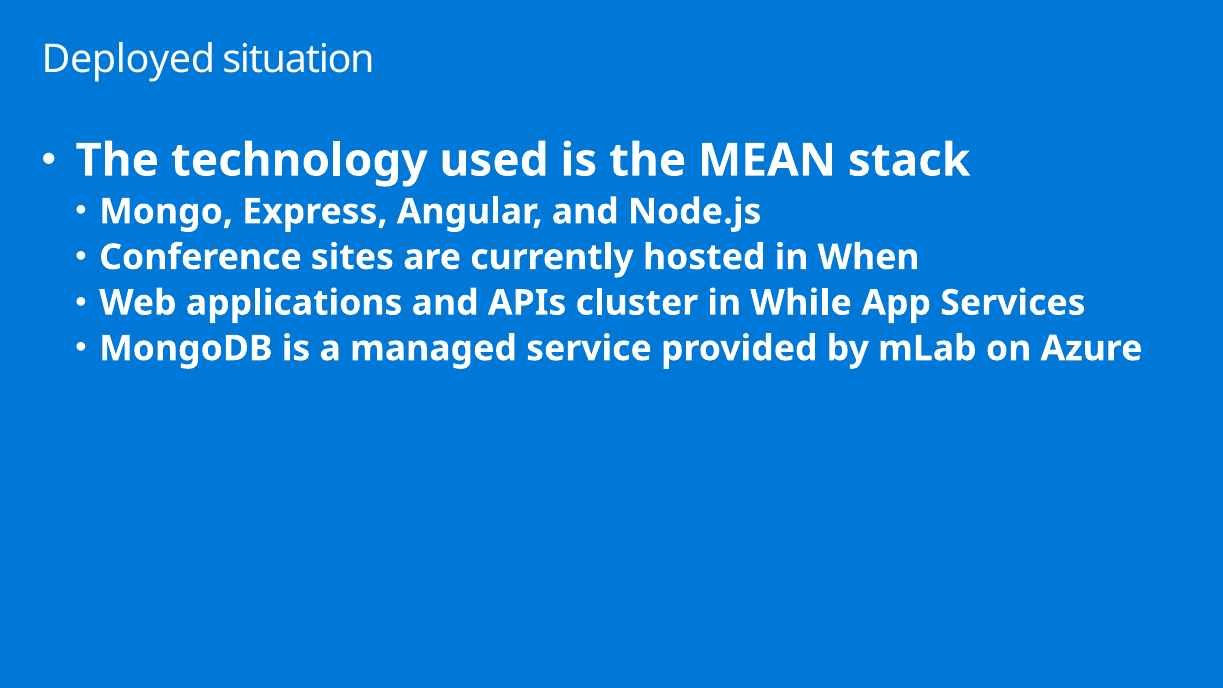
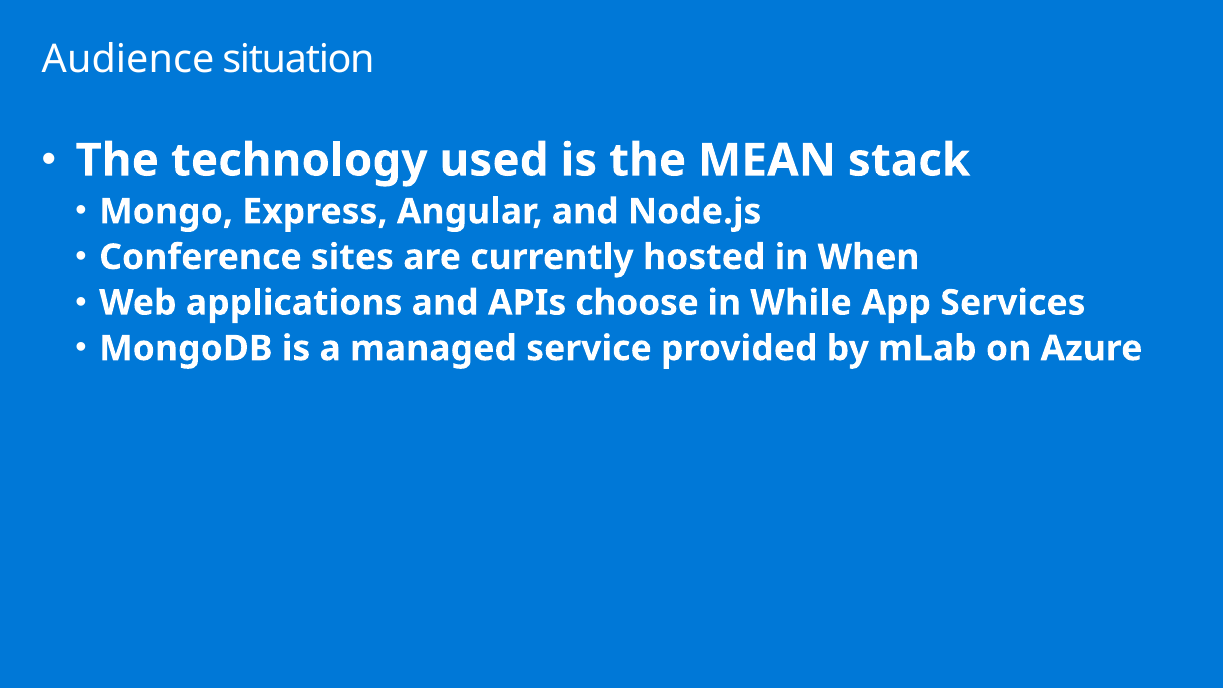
Deployed: Deployed -> Audience
cluster: cluster -> choose
